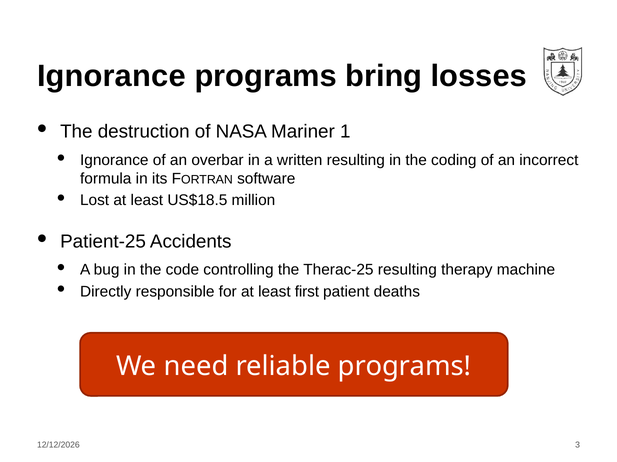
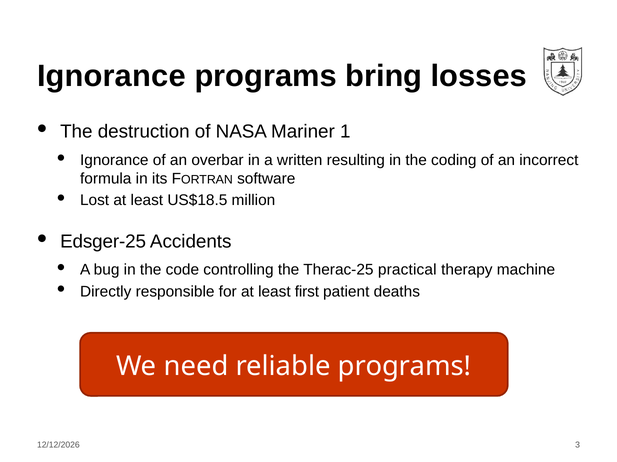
Patient-25: Patient-25 -> Edsger-25
Therac-25 resulting: resulting -> practical
